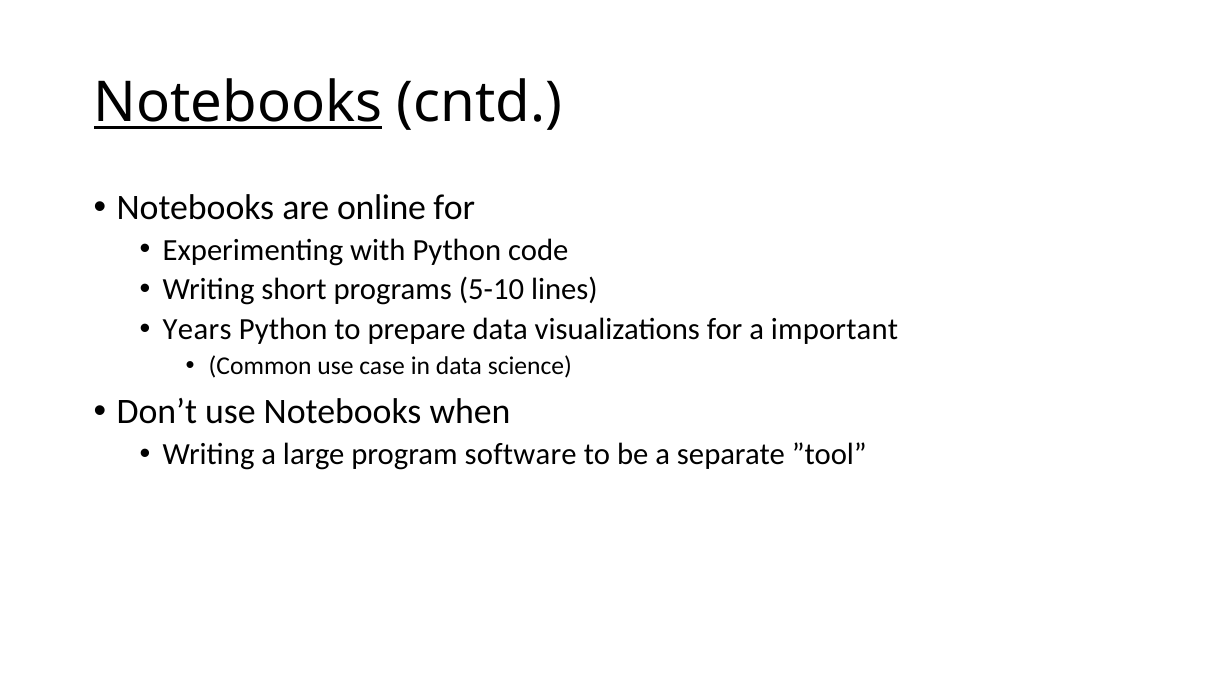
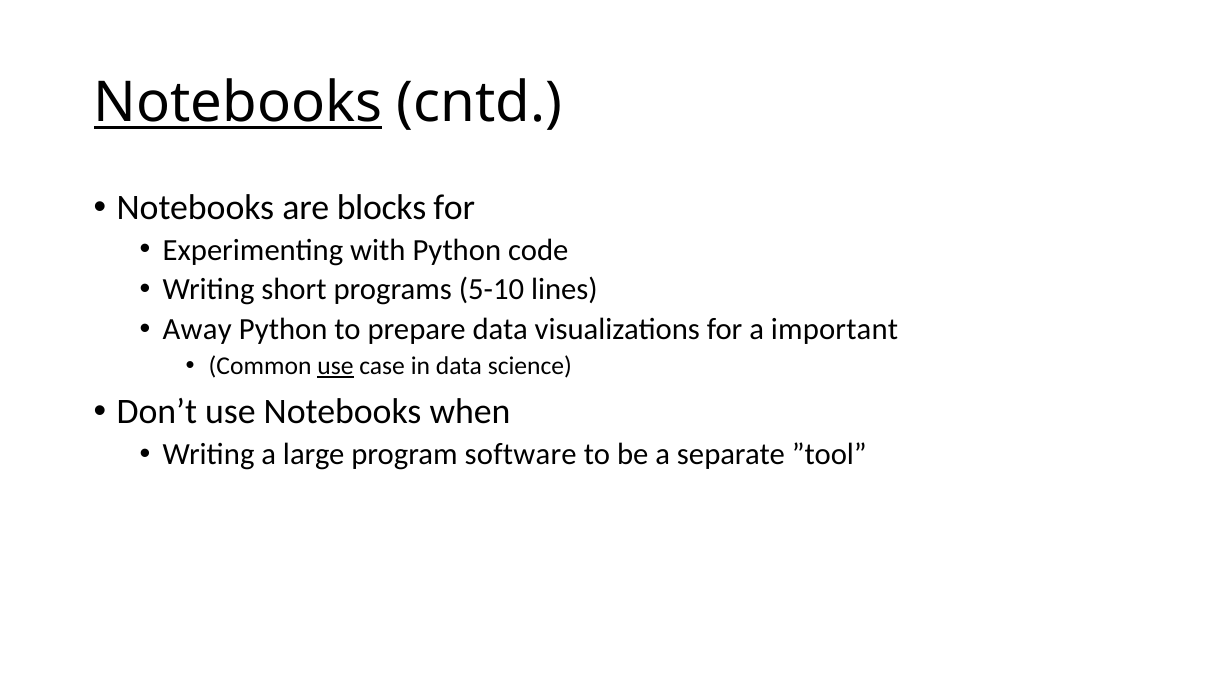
online: online -> blocks
Years: Years -> Away
use at (335, 366) underline: none -> present
